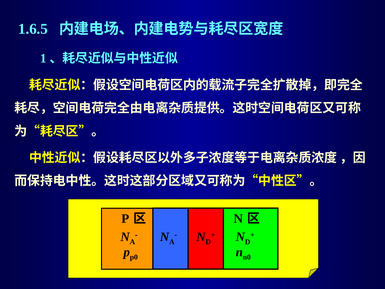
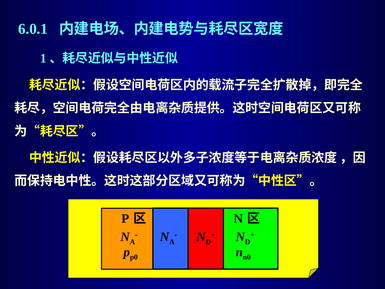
1.6.5: 1.6.5 -> 6.0.1
